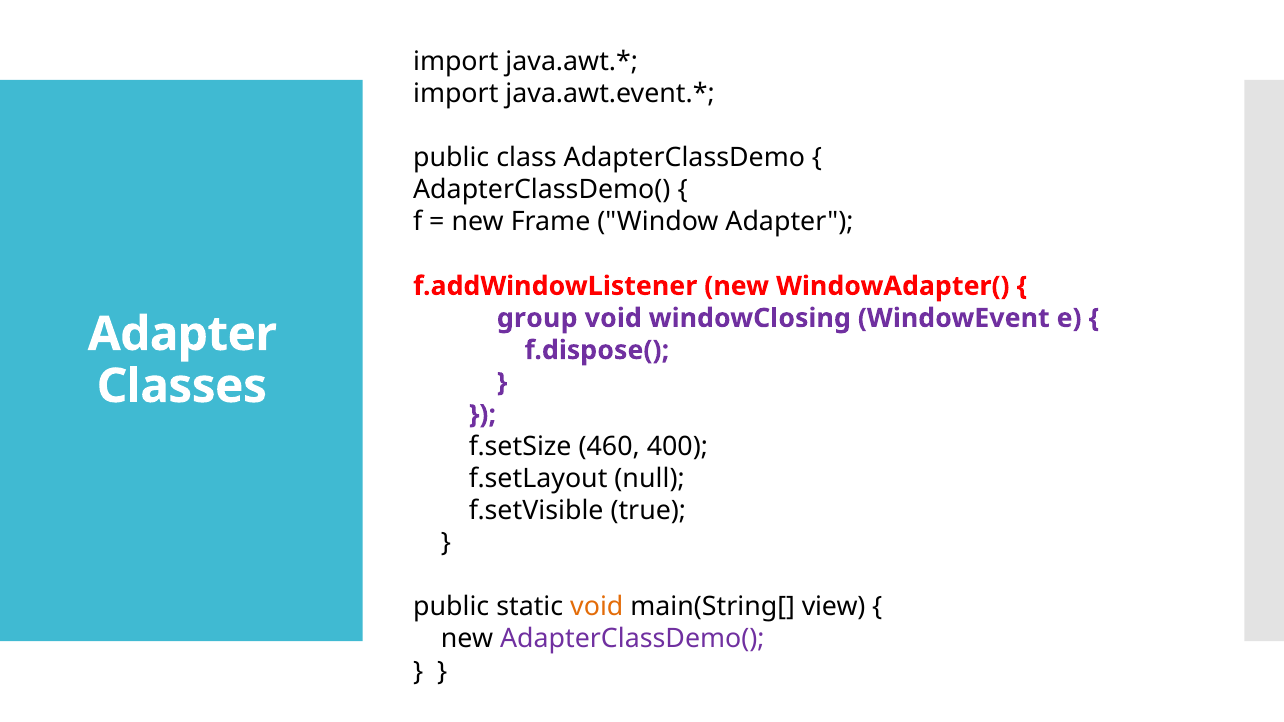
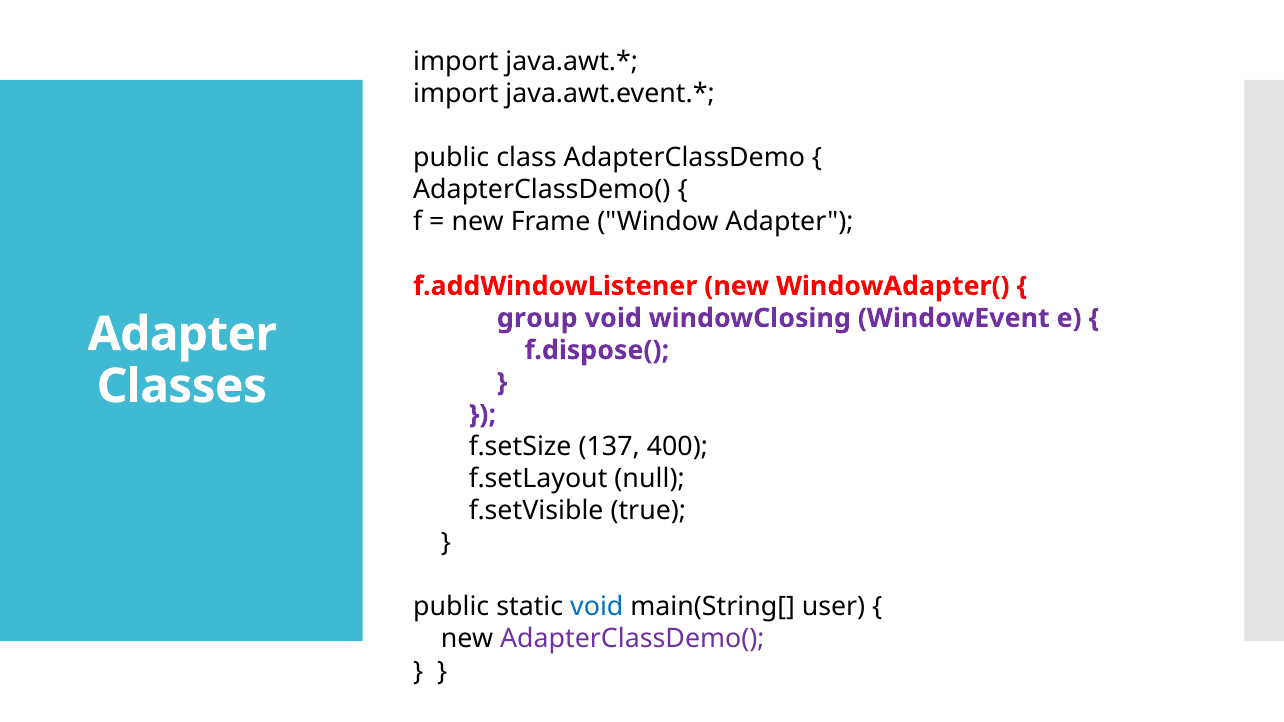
460: 460 -> 137
void at (597, 607) colour: orange -> blue
view: view -> user
